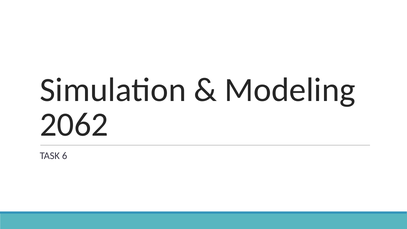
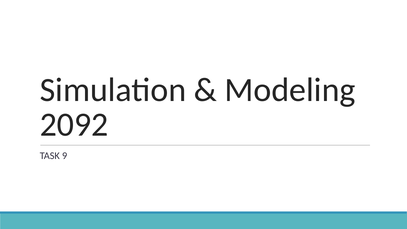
2062: 2062 -> 2092
6: 6 -> 9
